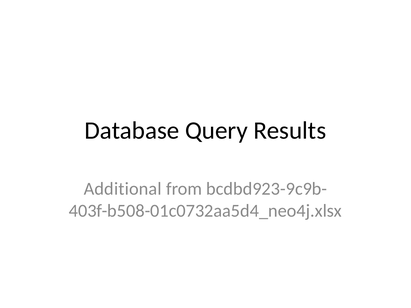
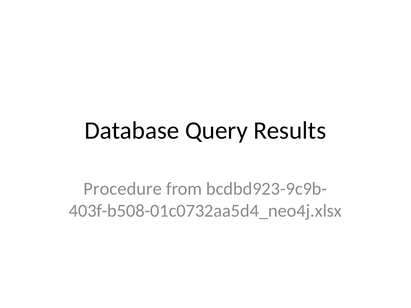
Additional: Additional -> Procedure
